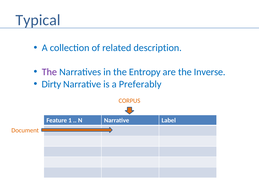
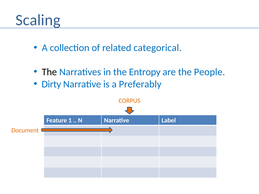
Typical: Typical -> Scaling
description: description -> categorical
The at (49, 72) colour: purple -> black
Inverse: Inverse -> People
